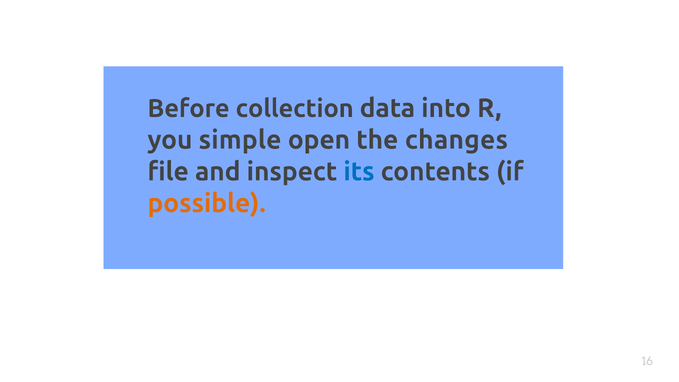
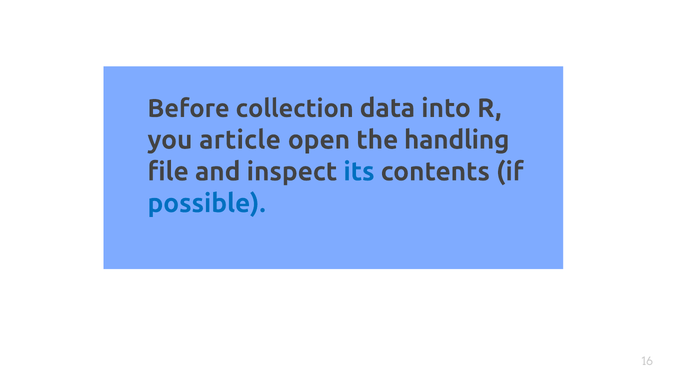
simple: simple -> article
changes: changes -> handling
possible colour: orange -> blue
